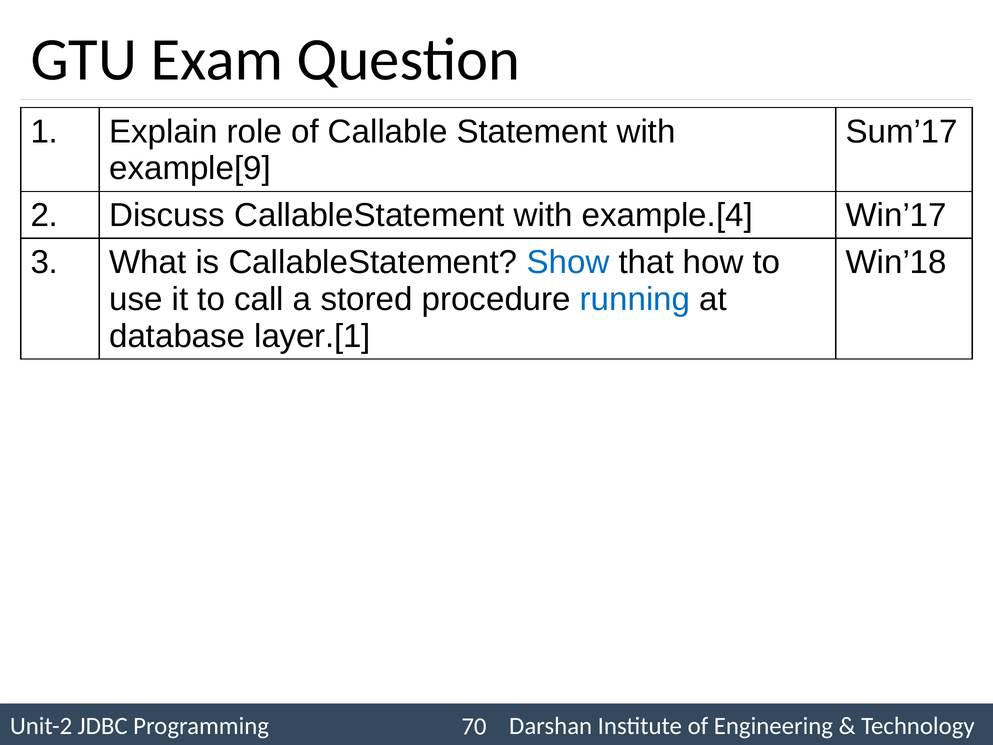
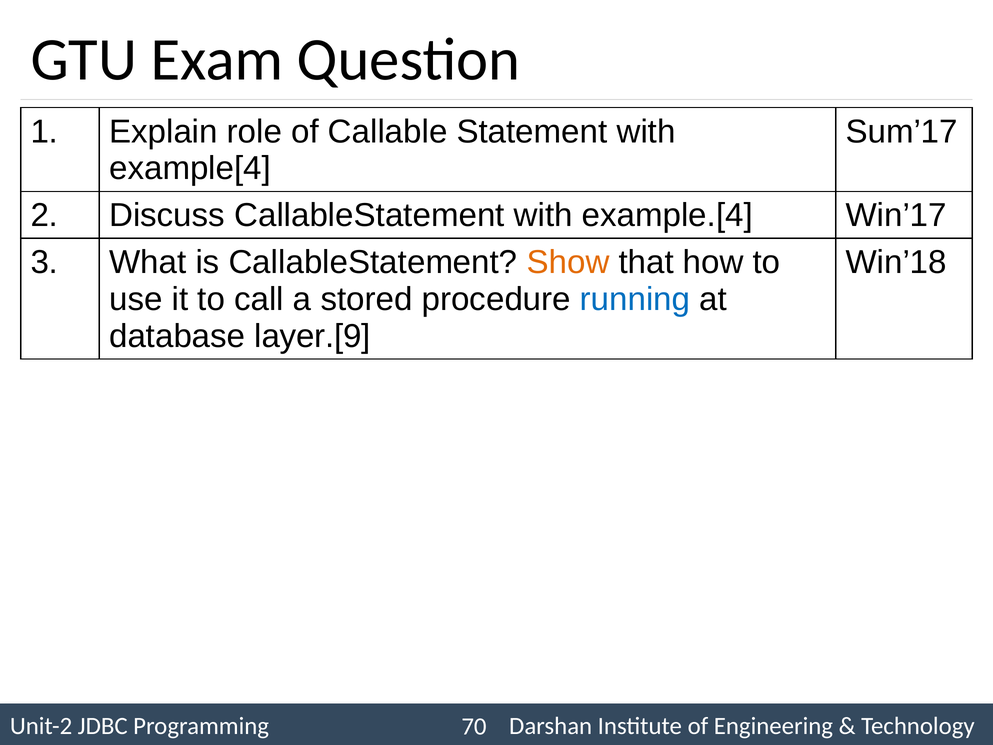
example[9: example[9 -> example[4
Show colour: blue -> orange
layer.[1: layer.[1 -> layer.[9
